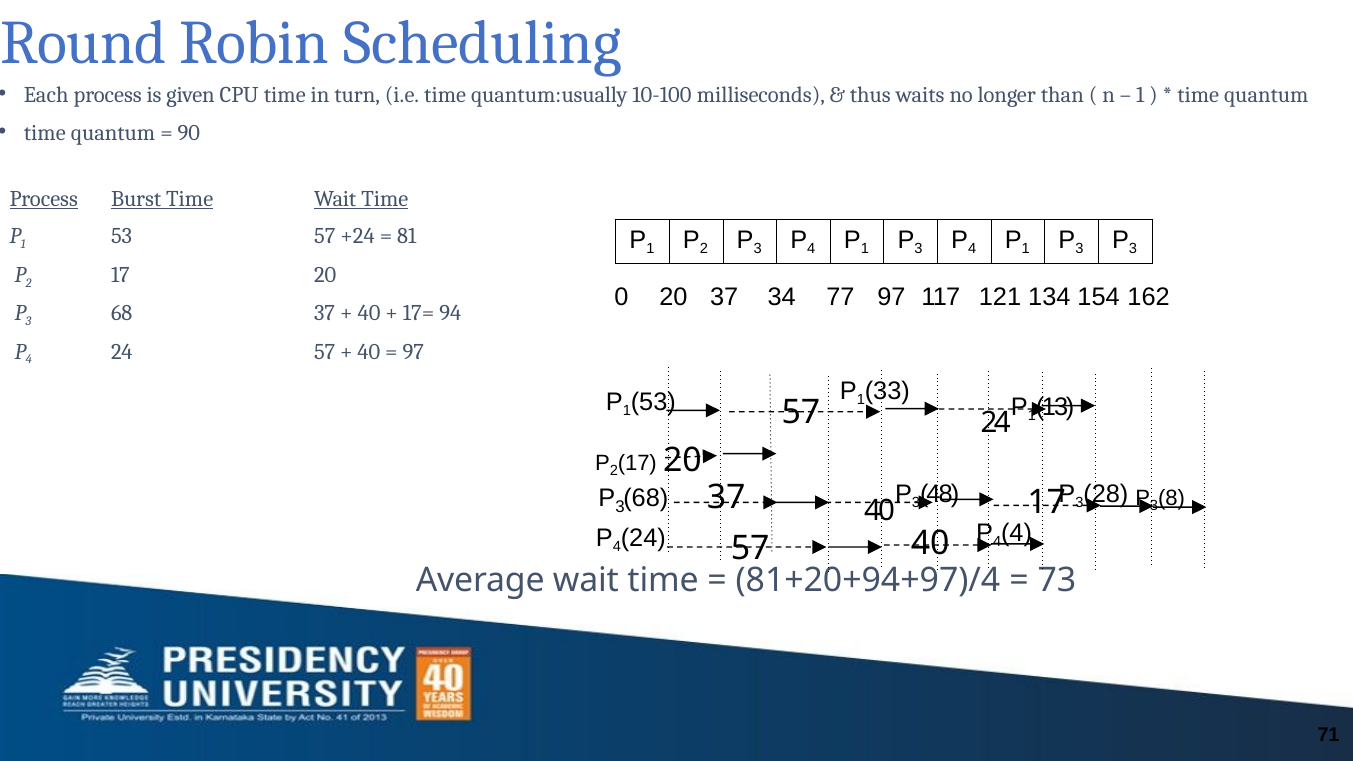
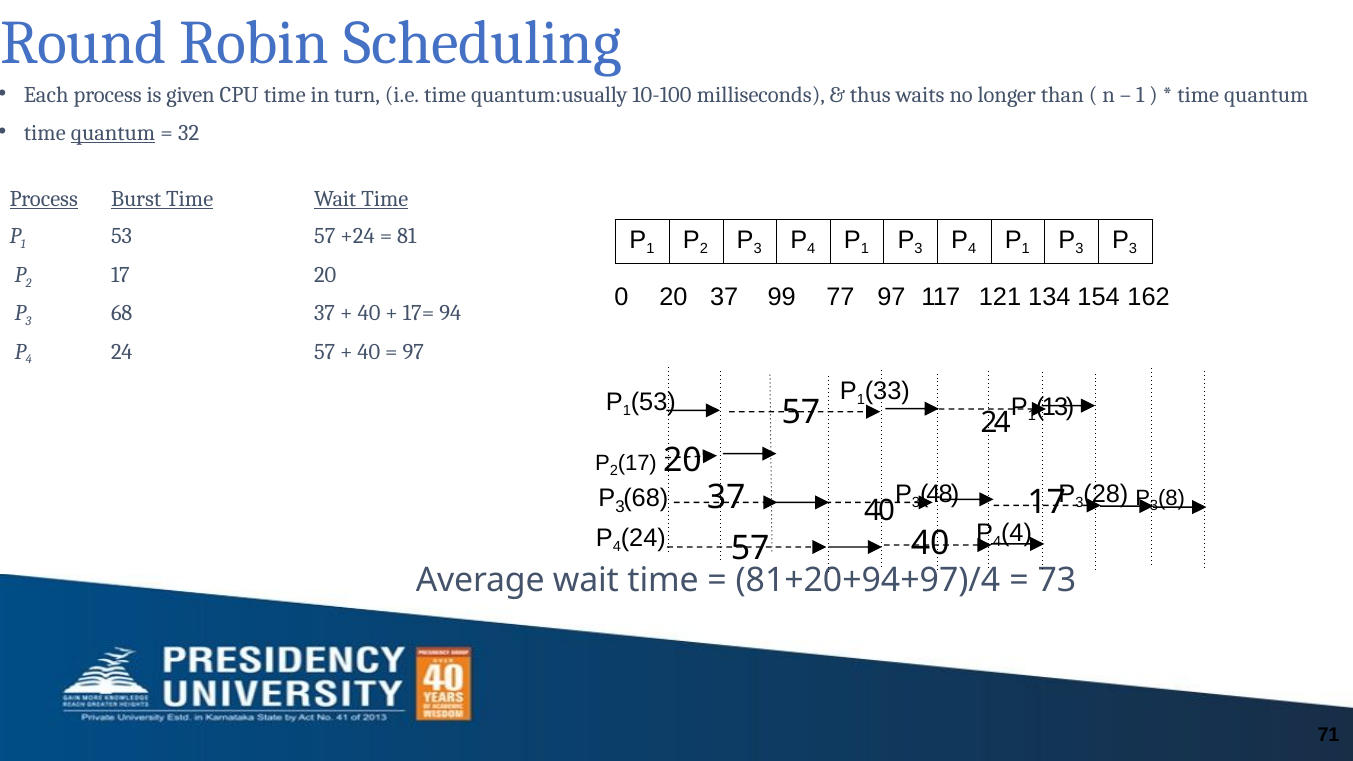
quantum at (113, 133) underline: none -> present
90: 90 -> 32
34: 34 -> 99
